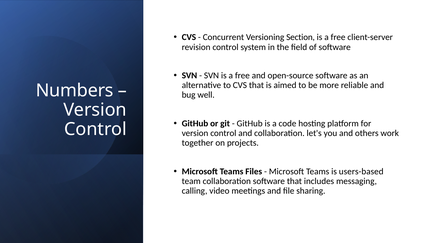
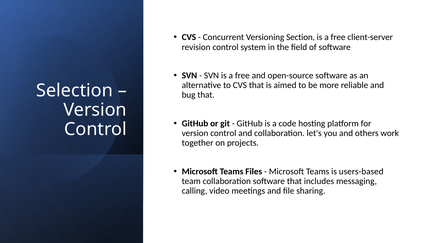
Numbers: Numbers -> Selection
bug well: well -> that
